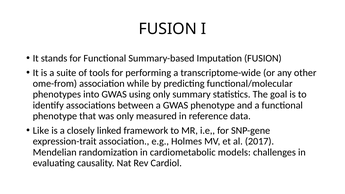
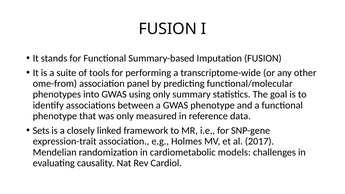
while: while -> panel
Like: Like -> Sets
